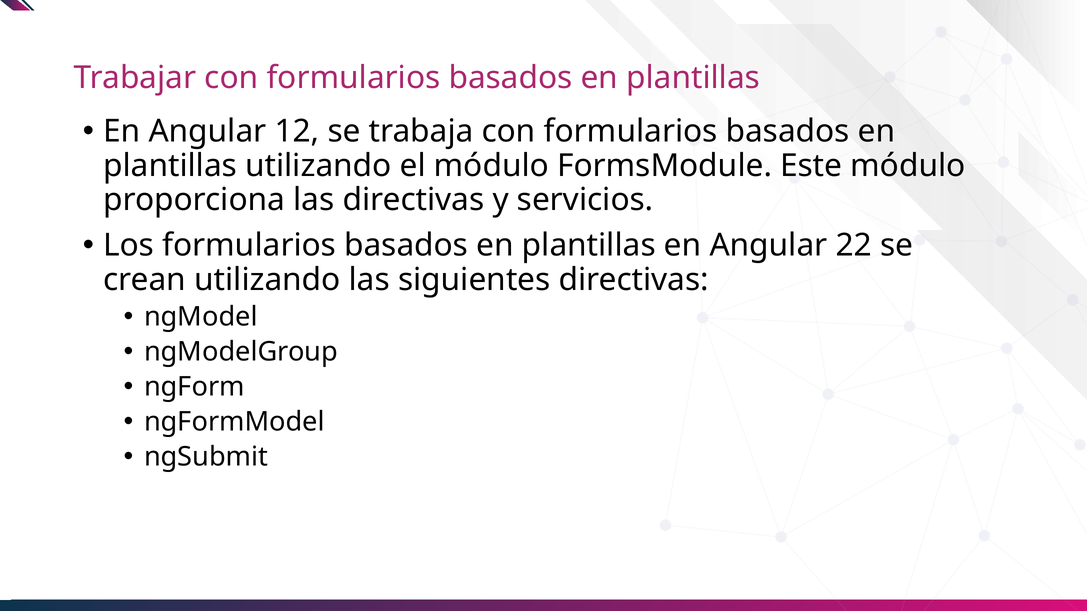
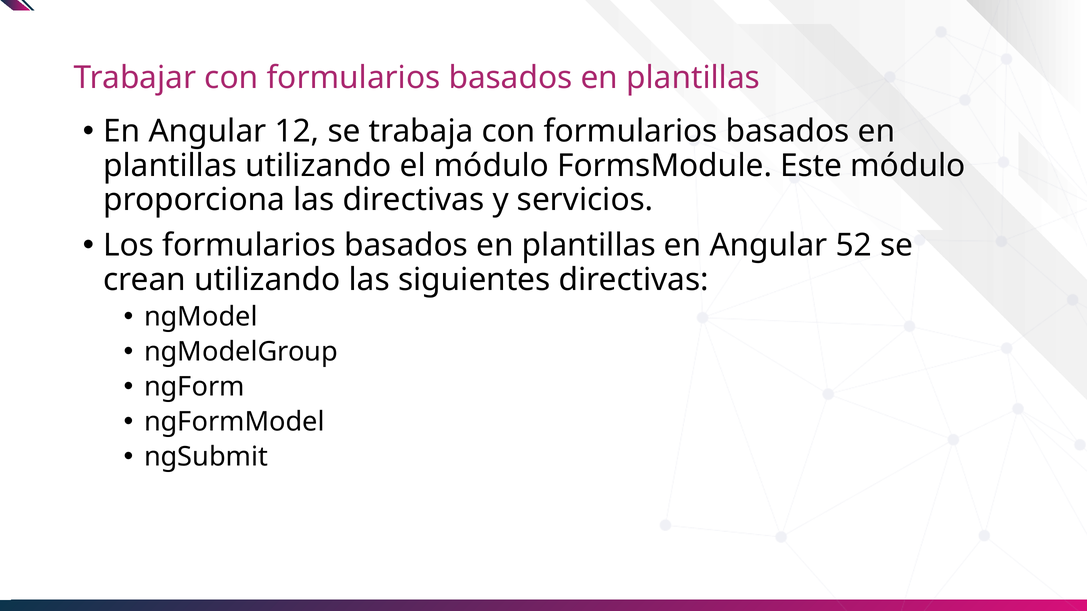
22: 22 -> 52
